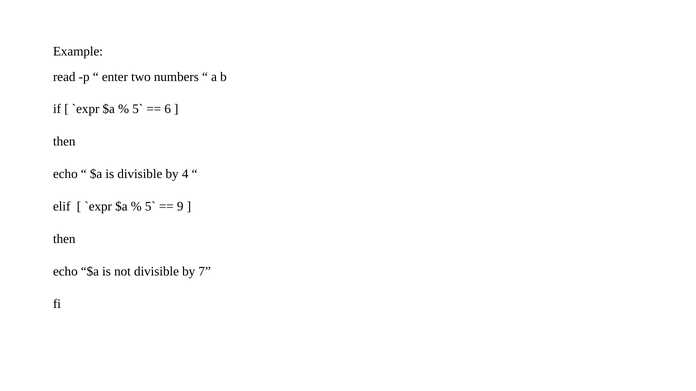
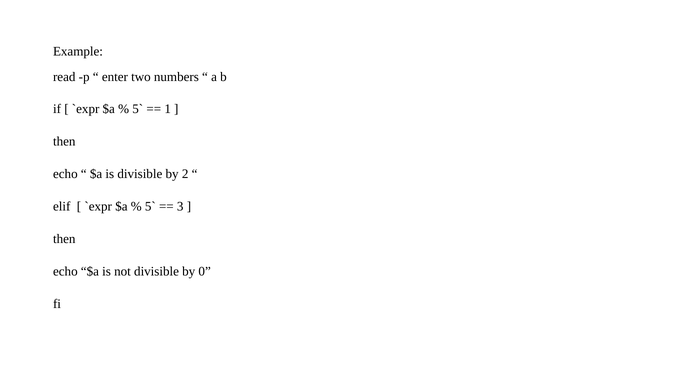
6: 6 -> 1
4: 4 -> 2
9: 9 -> 3
7: 7 -> 0
